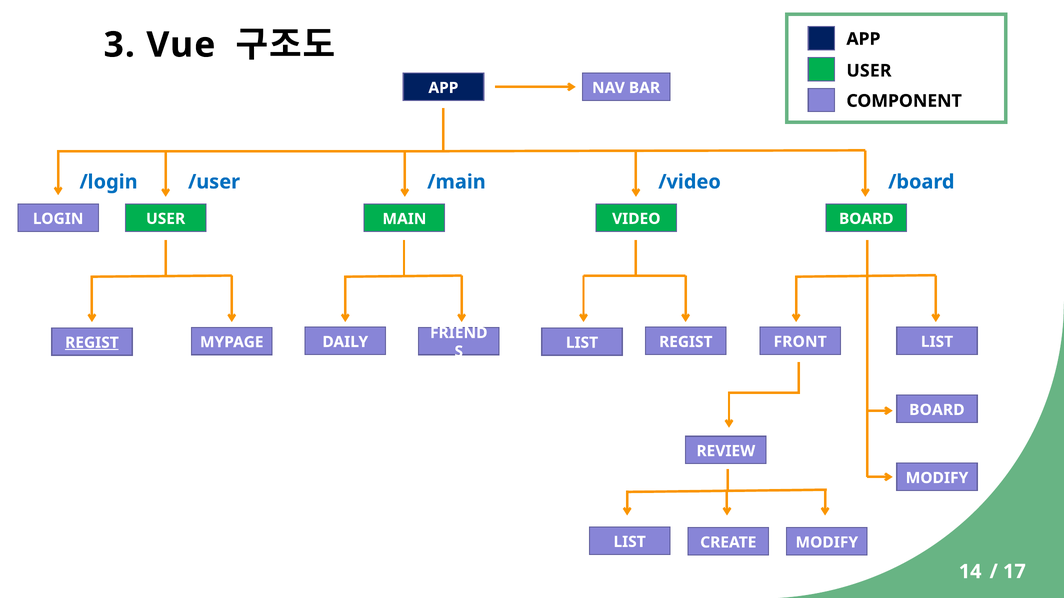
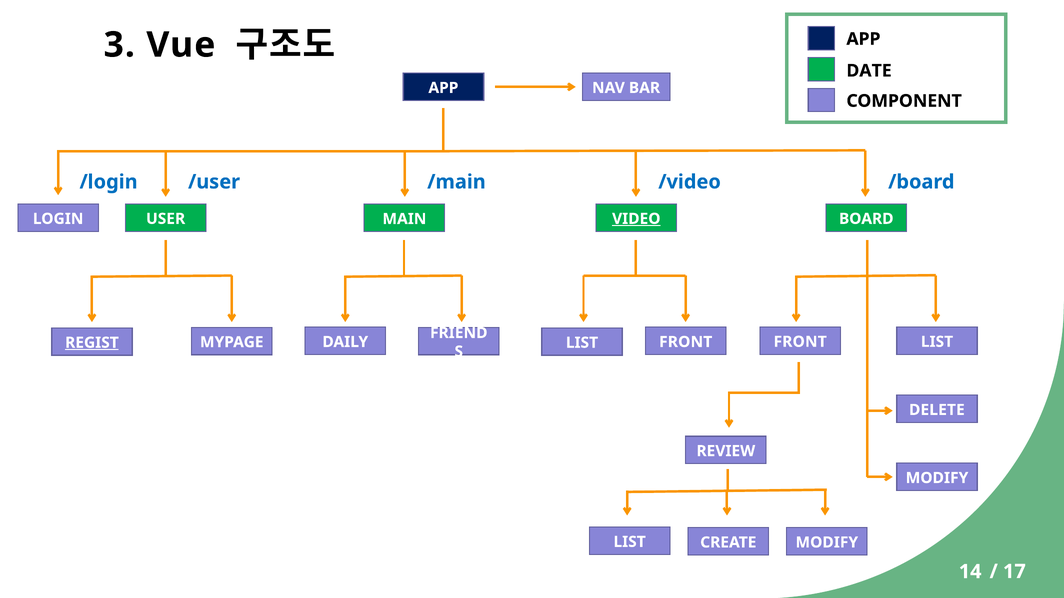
USER at (869, 71): USER -> DATE
VIDEO underline: none -> present
REGIST at (686, 342): REGIST -> FRONT
BOARD at (937, 410): BOARD -> DELETE
